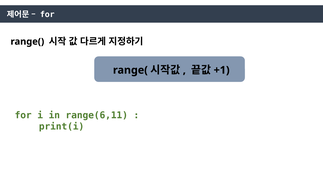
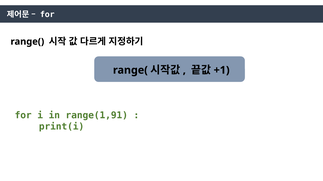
range(6,11: range(6,11 -> range(1,91
